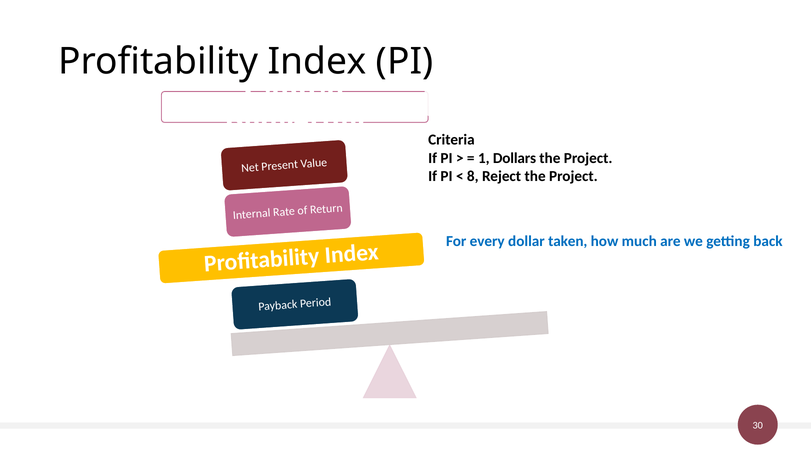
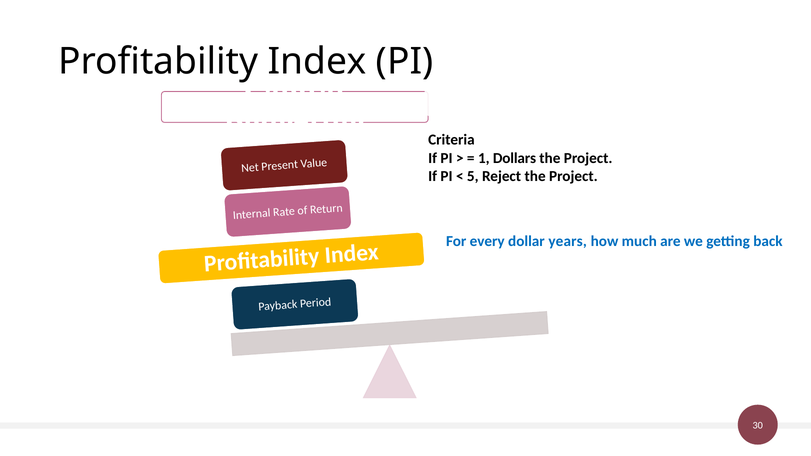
8: 8 -> 5
taken: taken -> years
